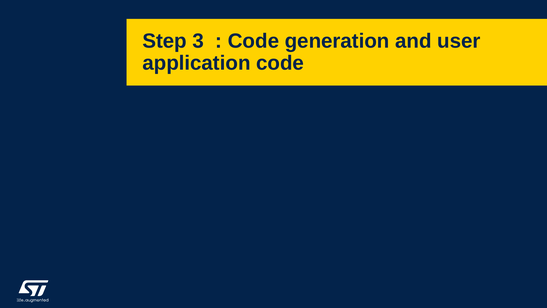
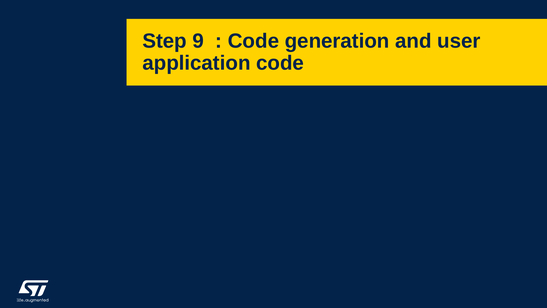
3: 3 -> 9
